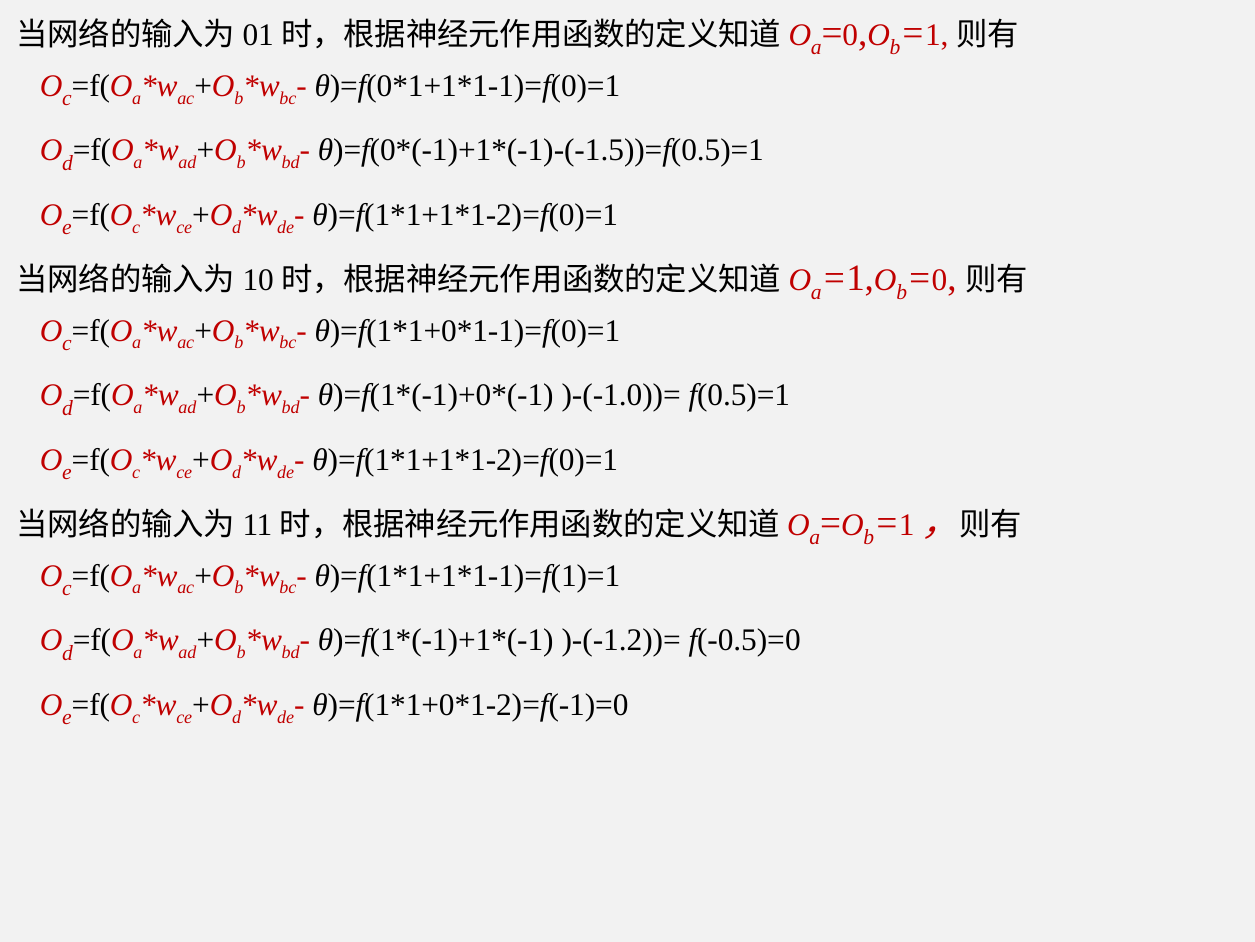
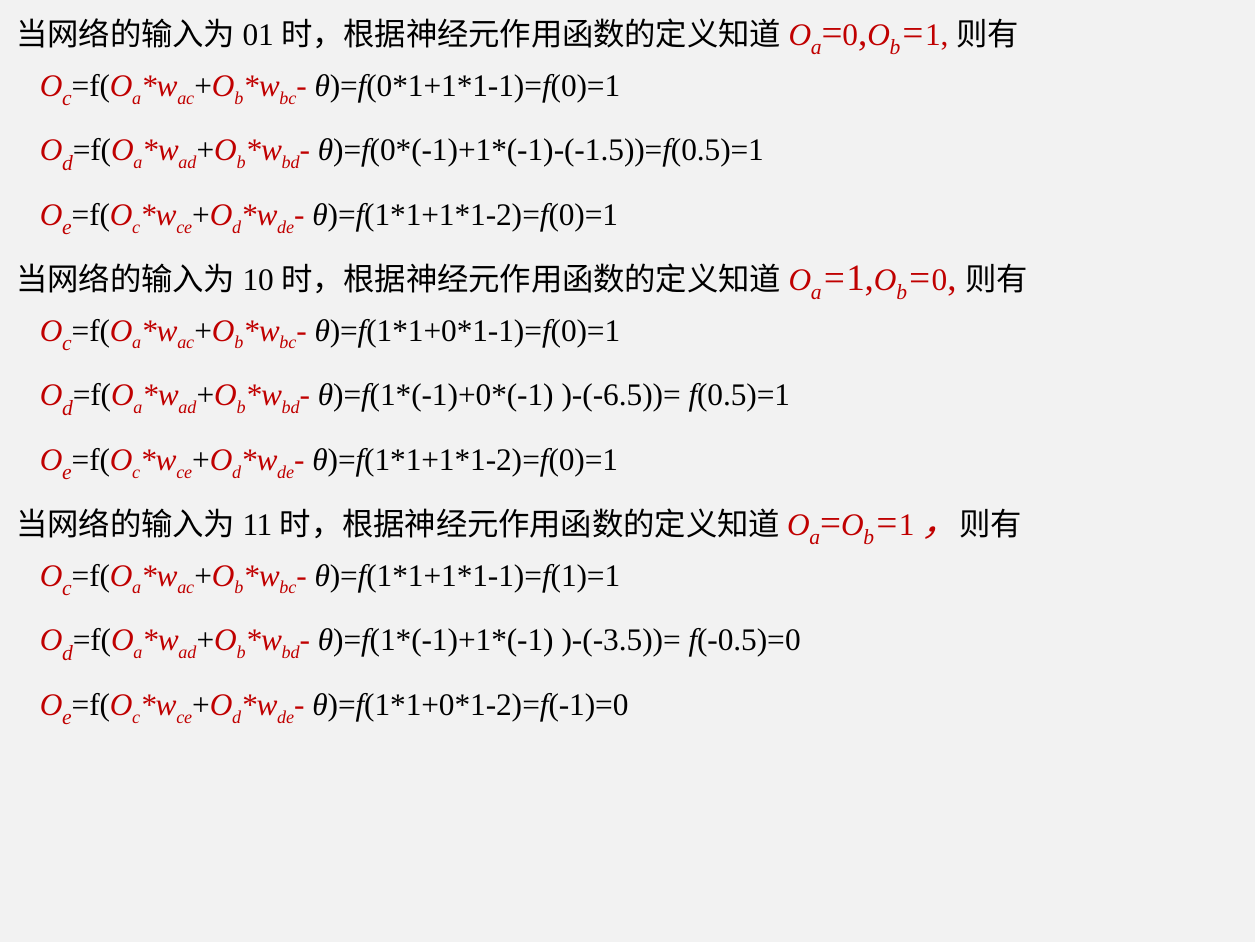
)-(-1.0))=: )-(-1.0))= -> )-(-6.5))=
)-(-1.2))=: )-(-1.2))= -> )-(-3.5))=
